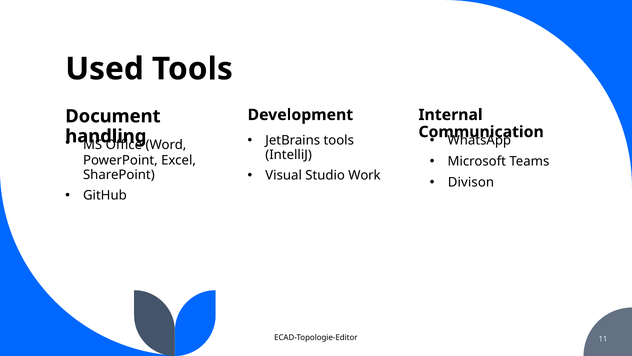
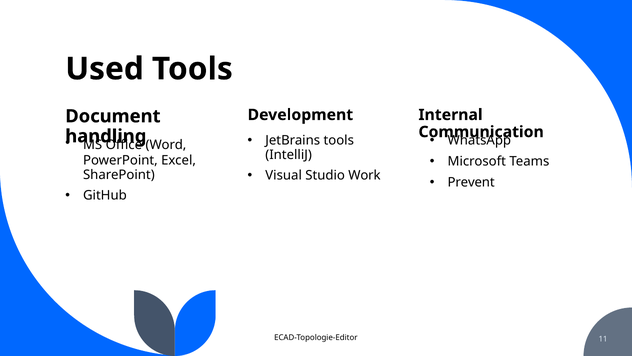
Divison: Divison -> Prevent
